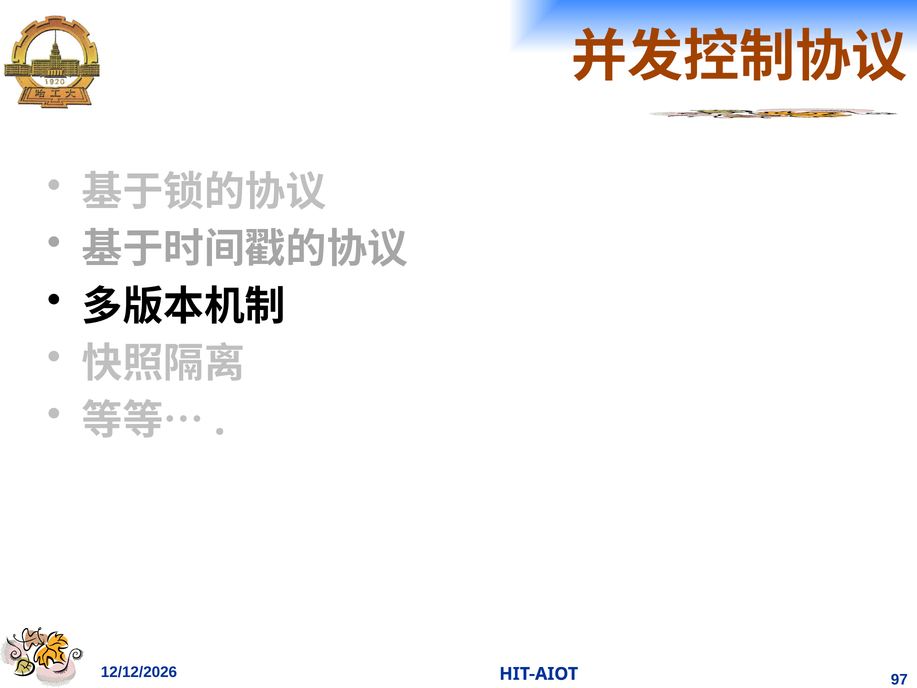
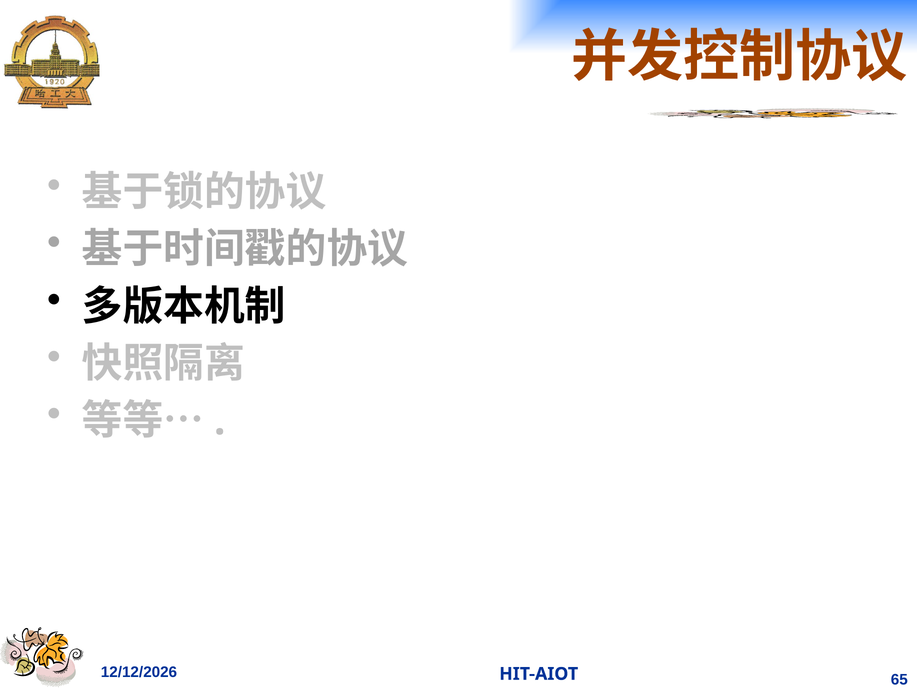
97: 97 -> 65
